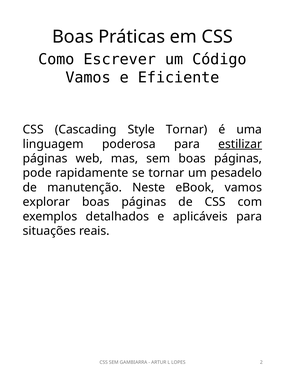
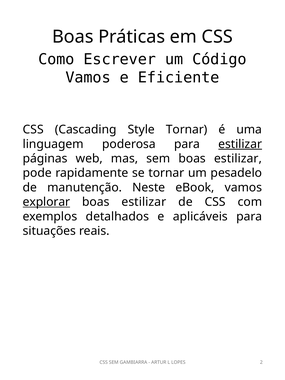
sem boas páginas: páginas -> estilizar
explorar underline: none -> present
páginas at (144, 202): páginas -> estilizar
